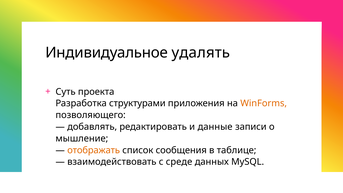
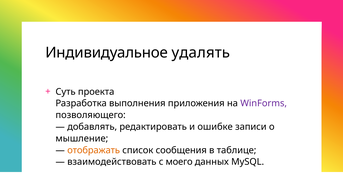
структурами: структурами -> выполнения
WinForms colour: orange -> purple
данные: данные -> ошибке
среде: среде -> моего
